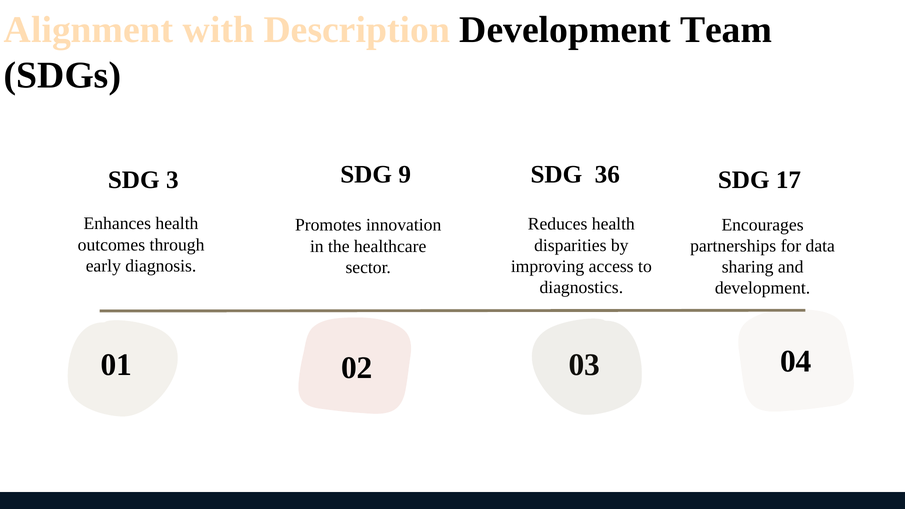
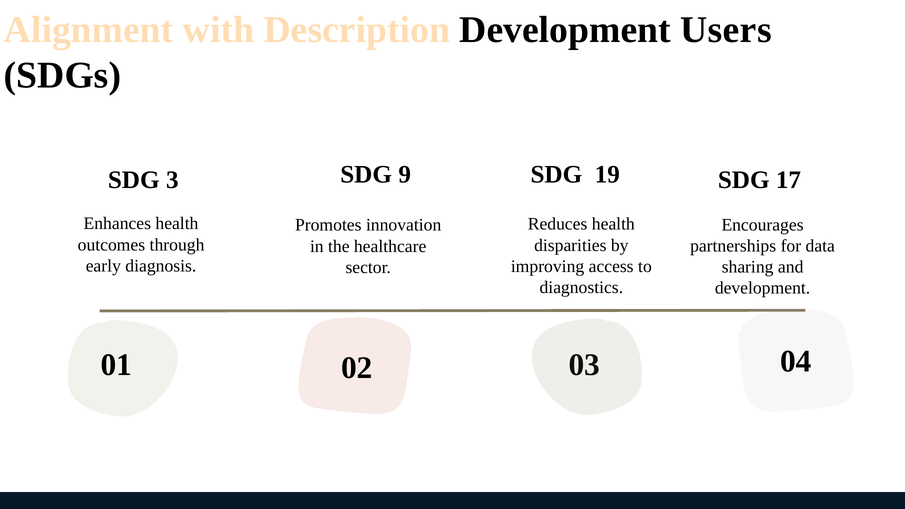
Team: Team -> Users
36: 36 -> 19
